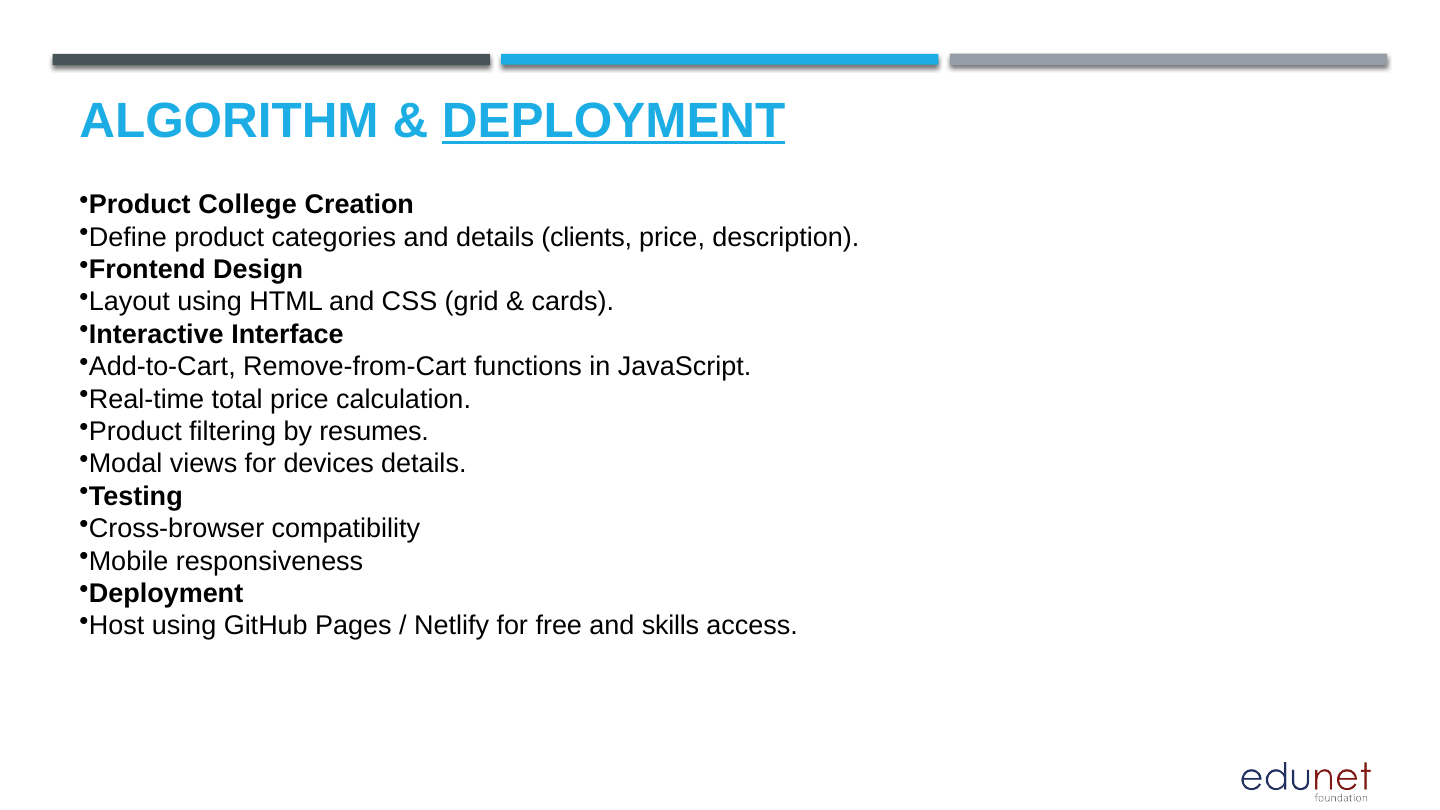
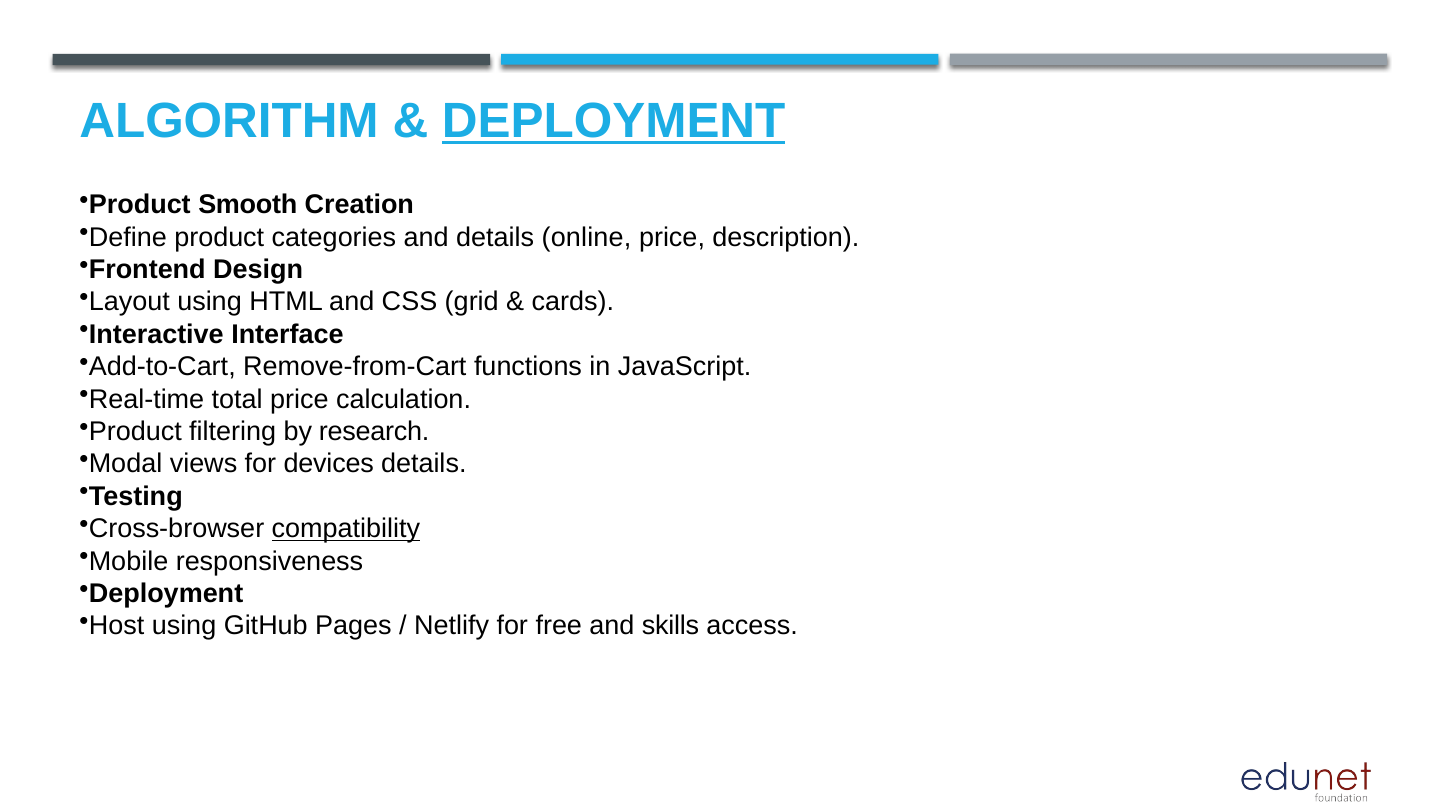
College: College -> Smooth
clients: clients -> online
resumes: resumes -> research
compatibility underline: none -> present
